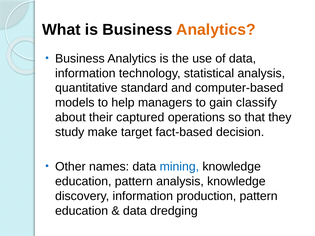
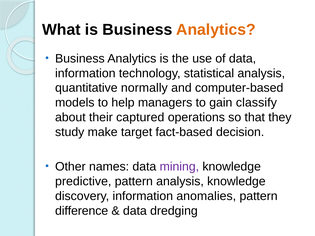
standard: standard -> normally
mining colour: blue -> purple
education at (83, 182): education -> predictive
production: production -> anomalies
education at (82, 211): education -> difference
